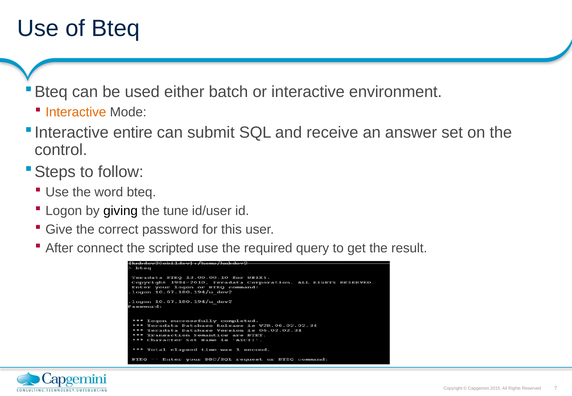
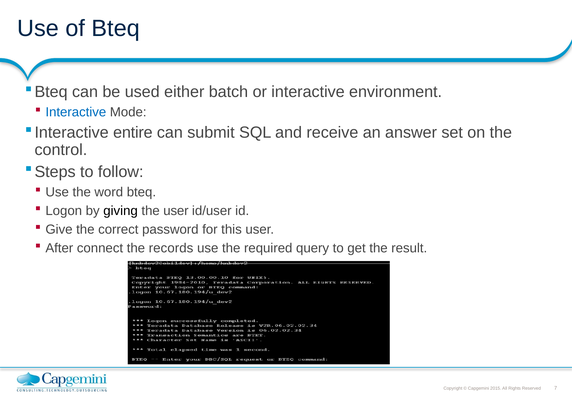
Interactive at (76, 112) colour: orange -> blue
the tune: tune -> user
scripted: scripted -> records
